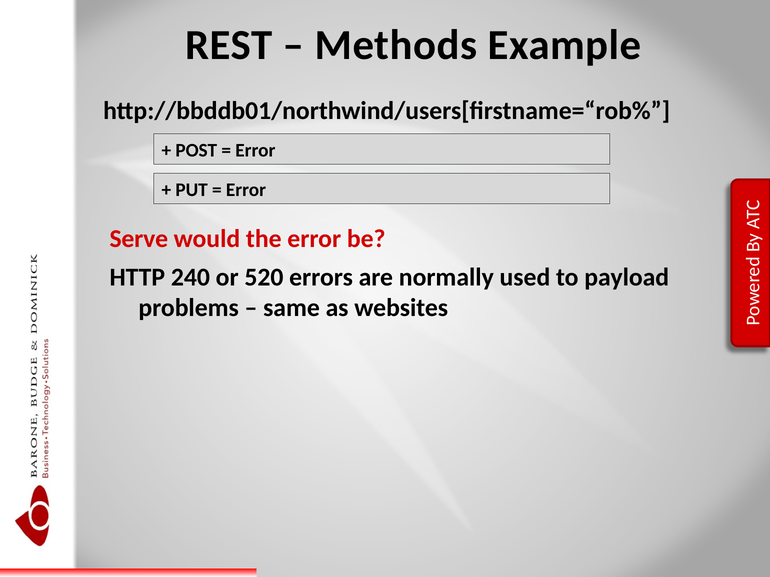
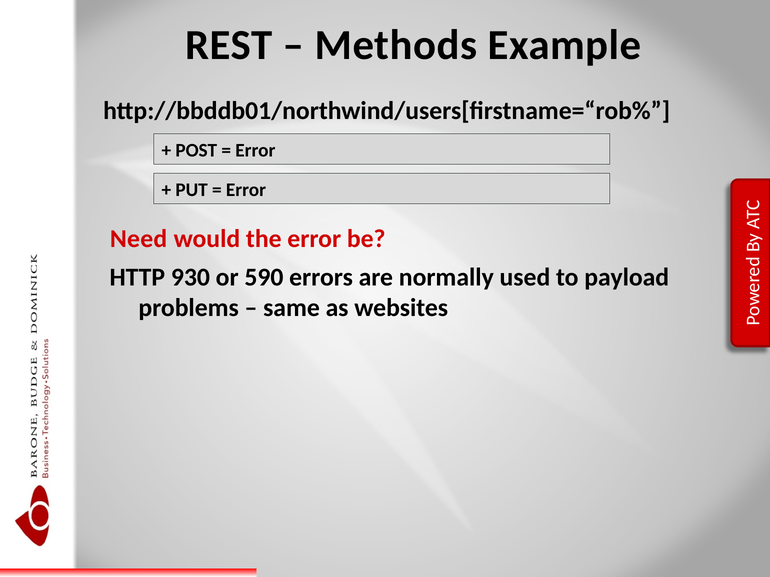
Serve: Serve -> Need
240: 240 -> 930
520: 520 -> 590
